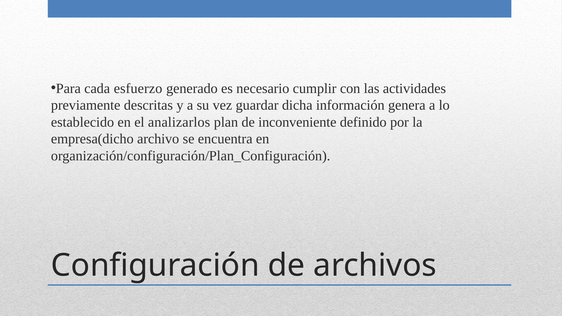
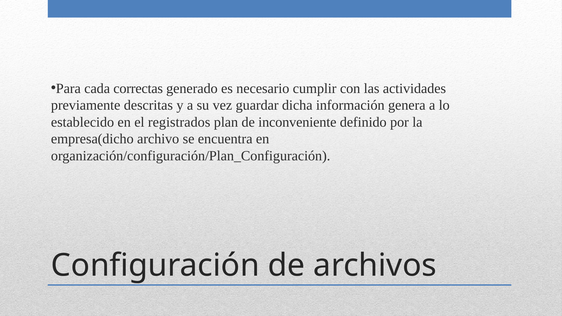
esfuerzo: esfuerzo -> correctas
analizarlos: analizarlos -> registrados
